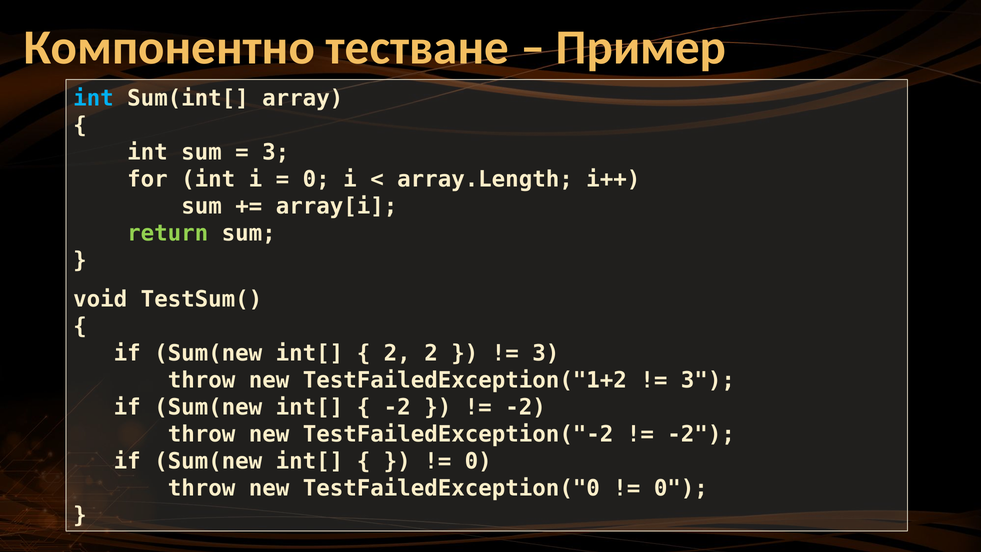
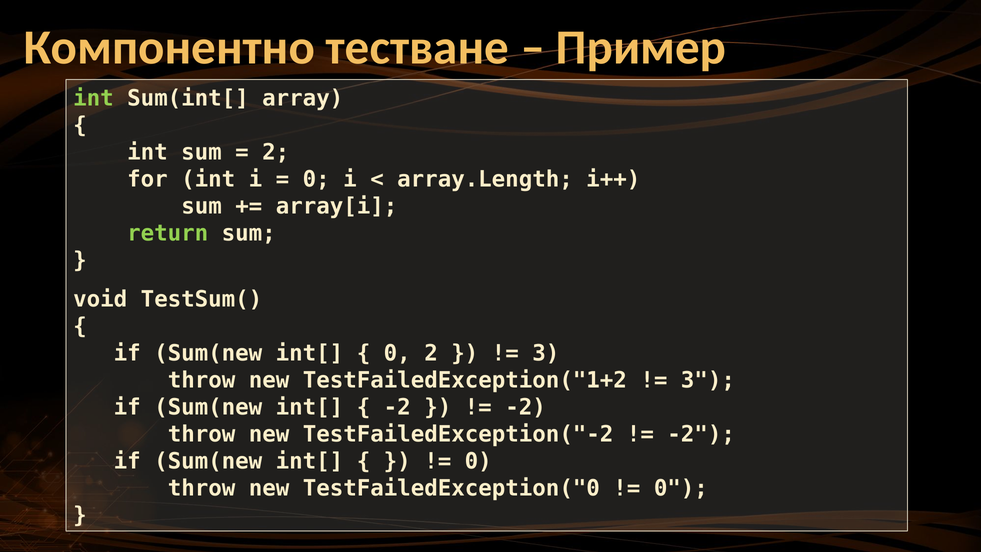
int at (94, 98) colour: light blue -> light green
3 at (276, 152): 3 -> 2
2 at (397, 353): 2 -> 0
